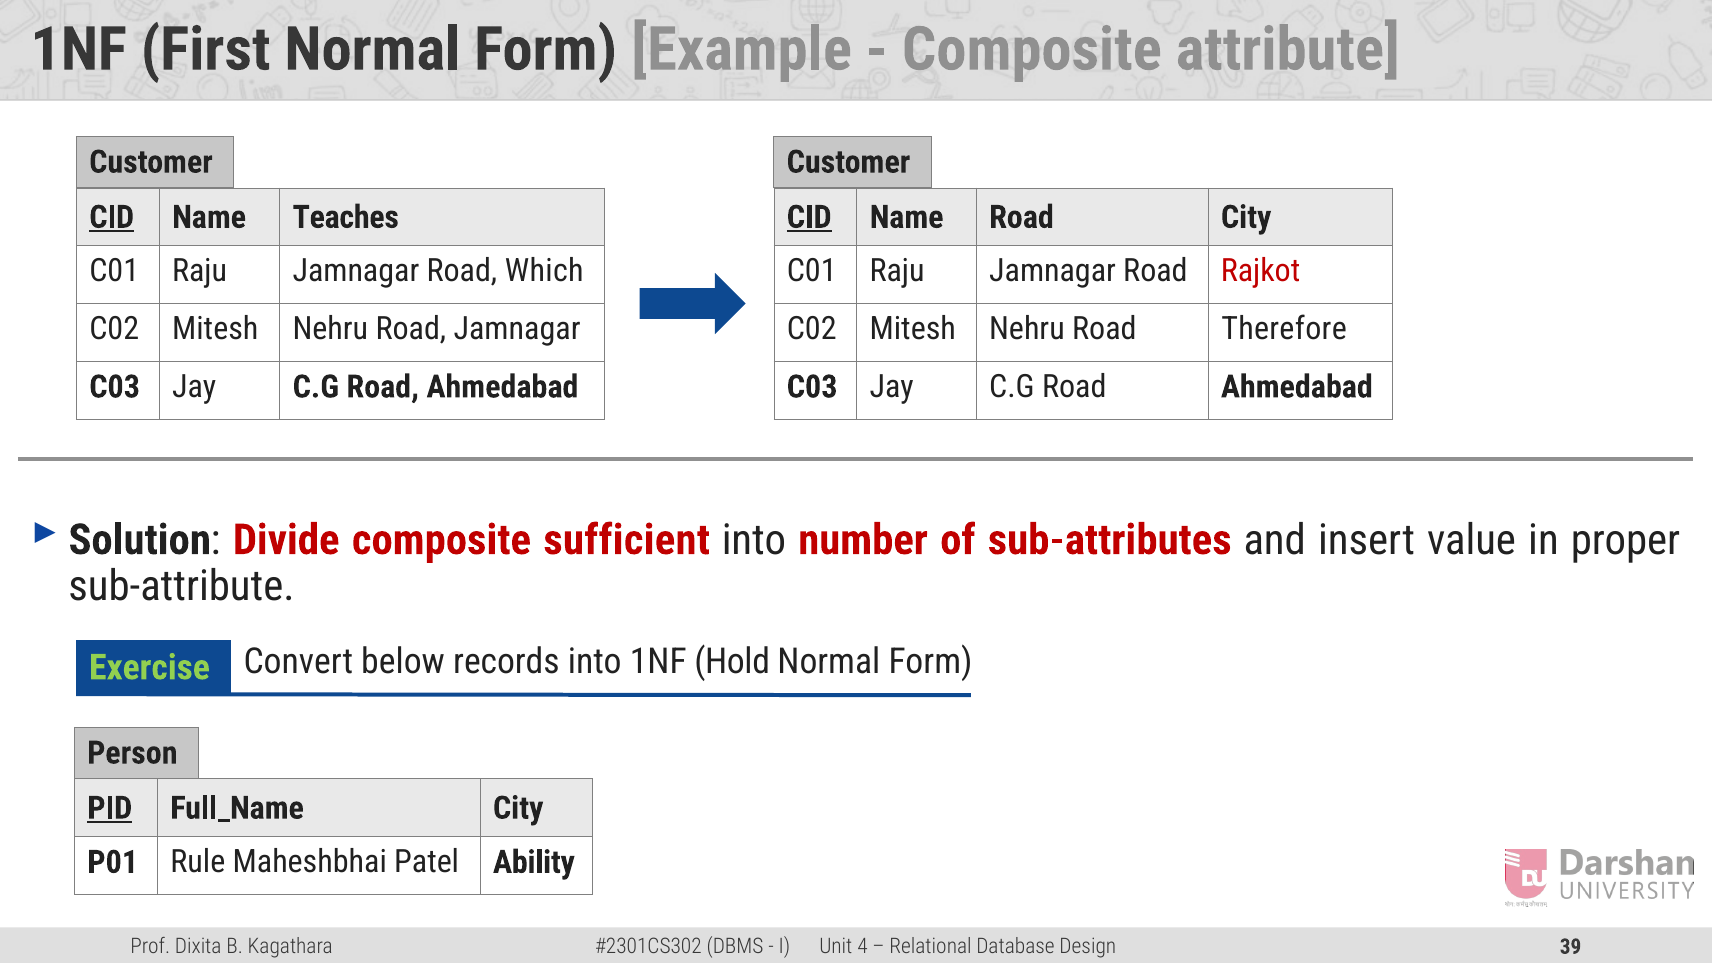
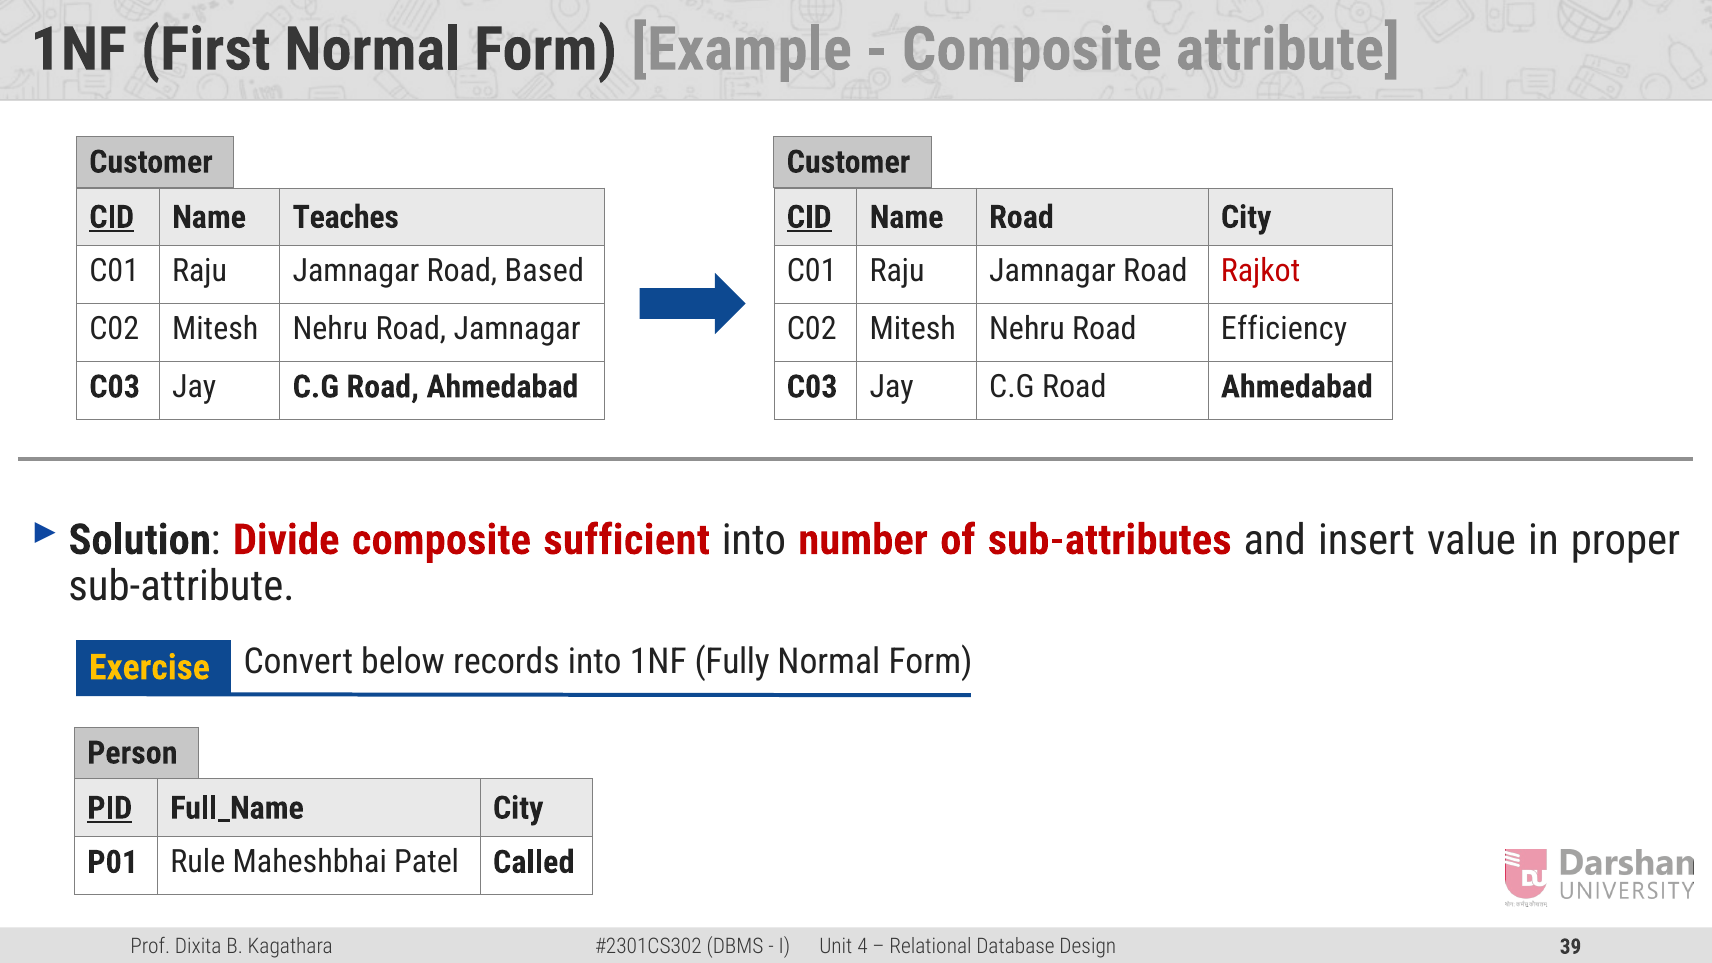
Which: Which -> Based
Therefore: Therefore -> Efficiency
Exercise colour: light green -> yellow
Hold: Hold -> Fully
Ability: Ability -> Called
